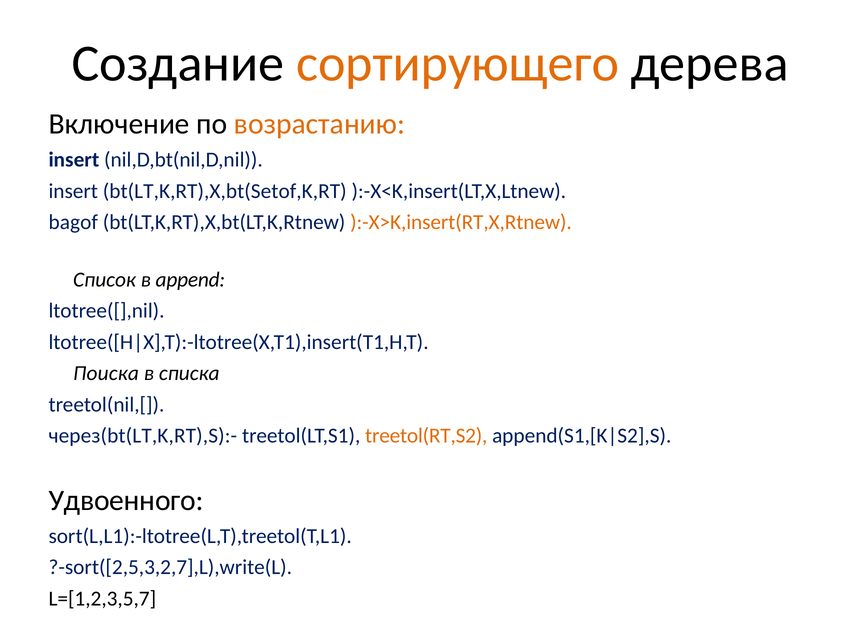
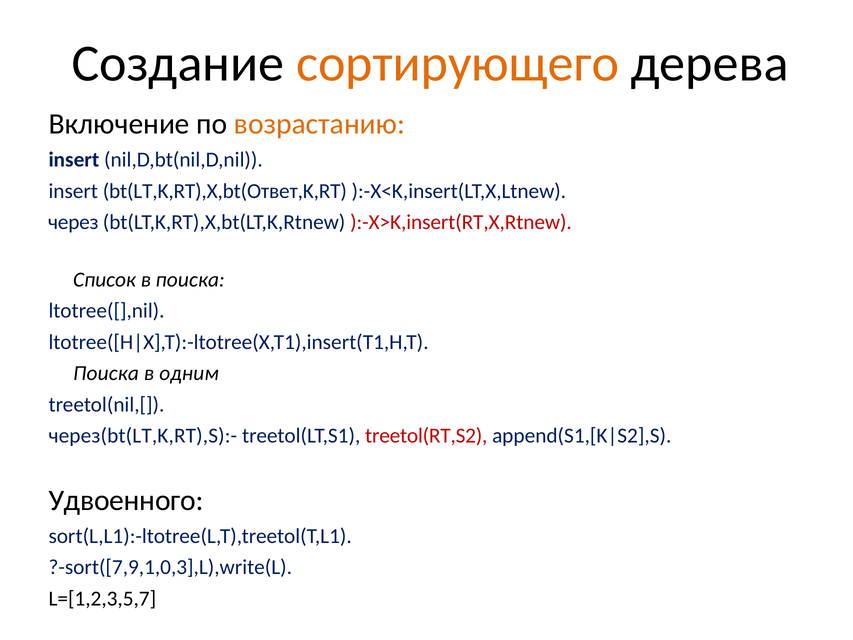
bt(LT,K,RT),X,bt(Setof,K,RT: bt(LT,K,RT),X,bt(Setof,K,RT -> bt(LT,K,RT),X,bt(Ответ,K,RT
bagof: bagof -> через
):-X>K,insert(RT,X,Rtnew colour: orange -> red
в append: append -> поиска
списка: списка -> одним
treetol(RT,S2 colour: orange -> red
?-sort([2,5,3,2,7],L),write(L: ?-sort([2,5,3,2,7],L),write(L -> ?-sort([7,9,1,0,3],L),write(L
